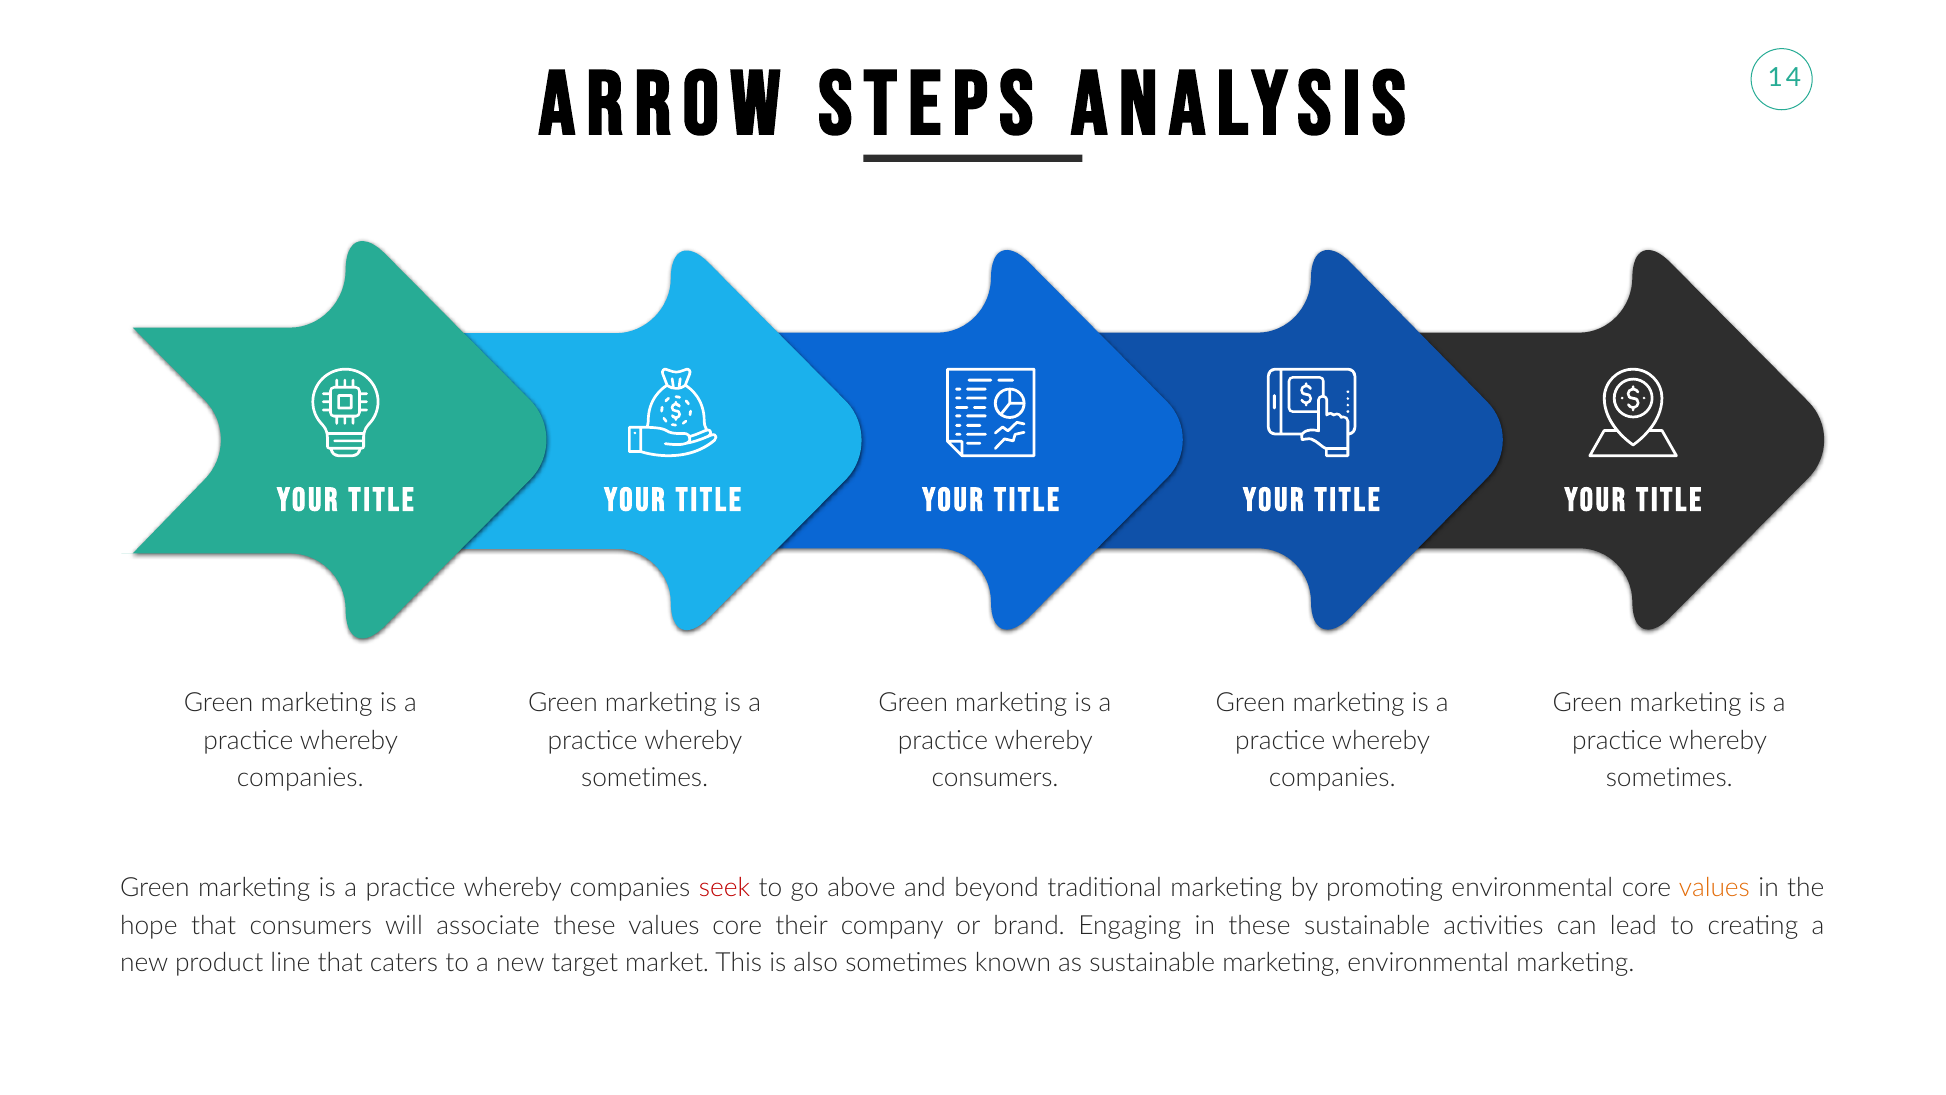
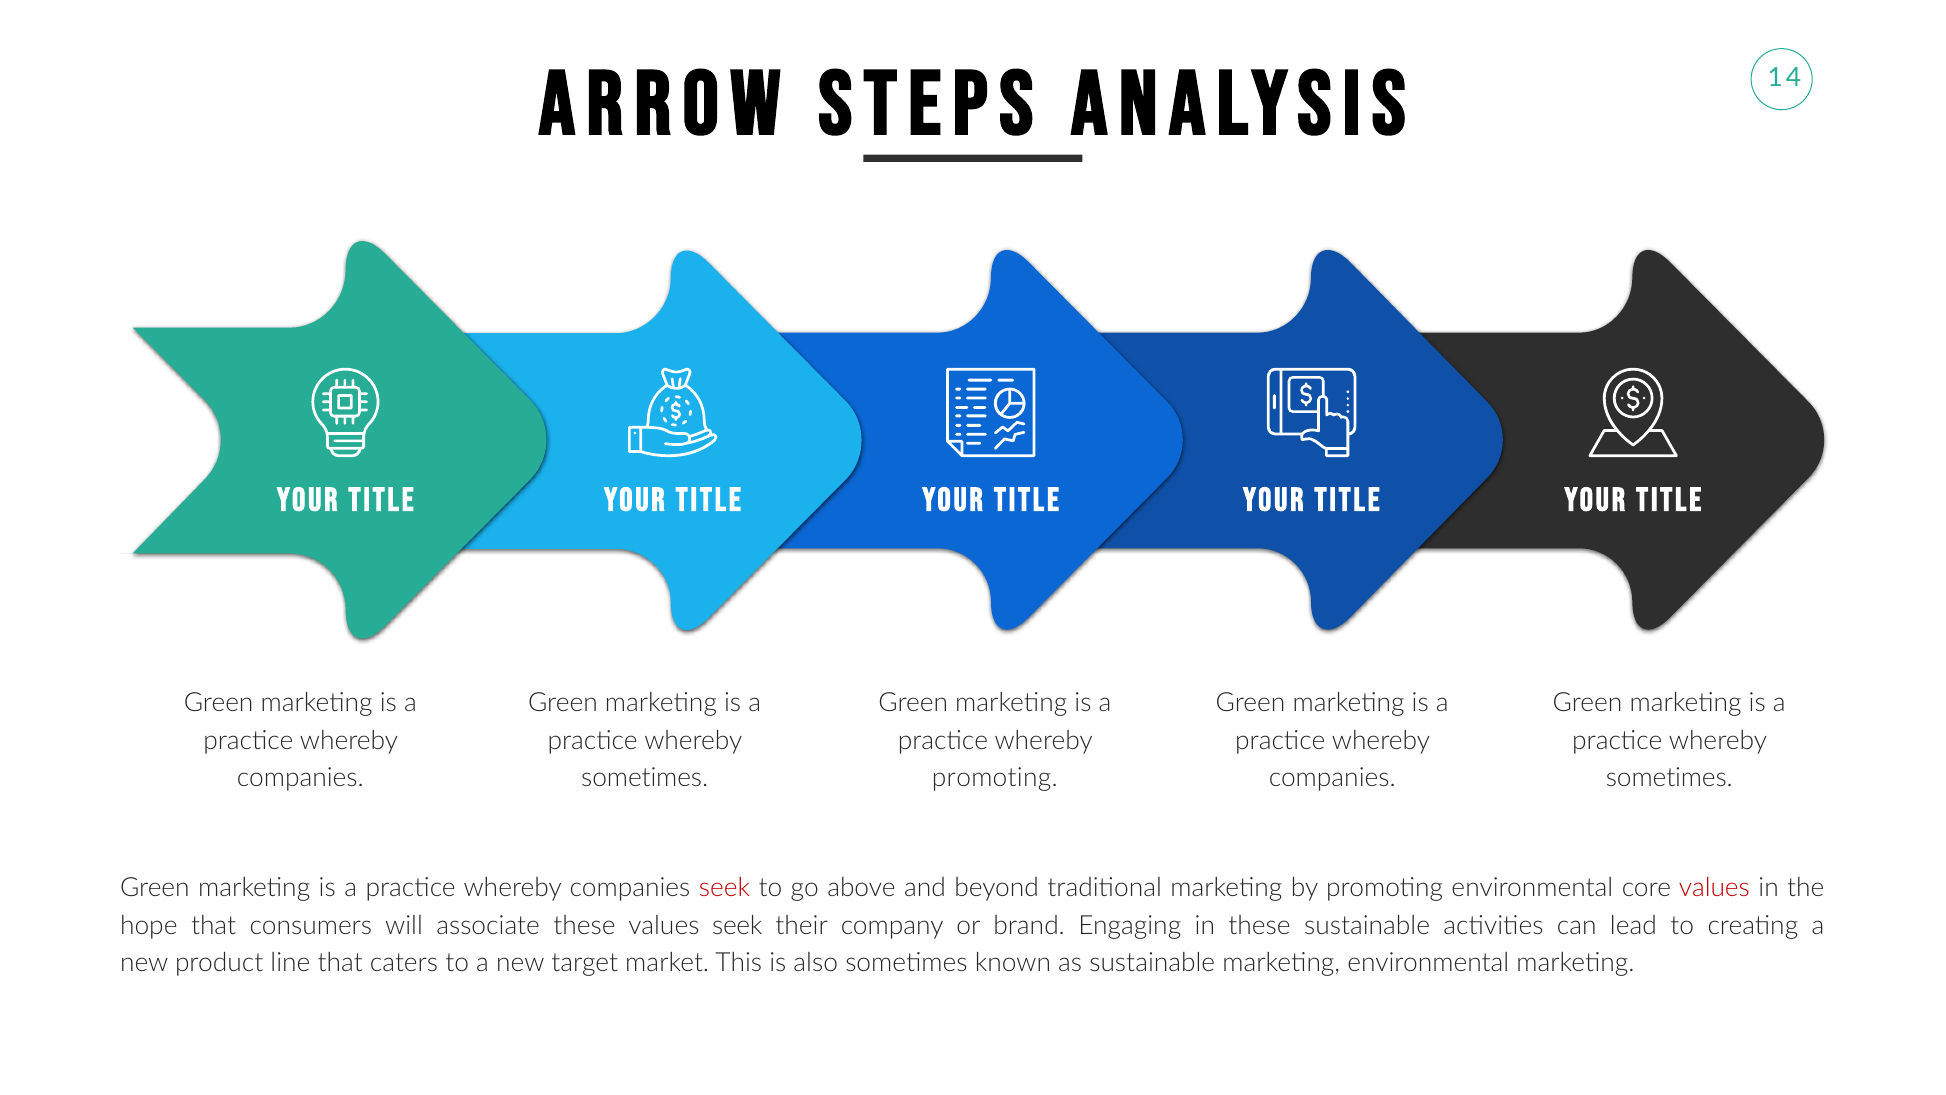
consumers at (995, 778): consumers -> promoting
values at (1714, 888) colour: orange -> red
values core: core -> seek
